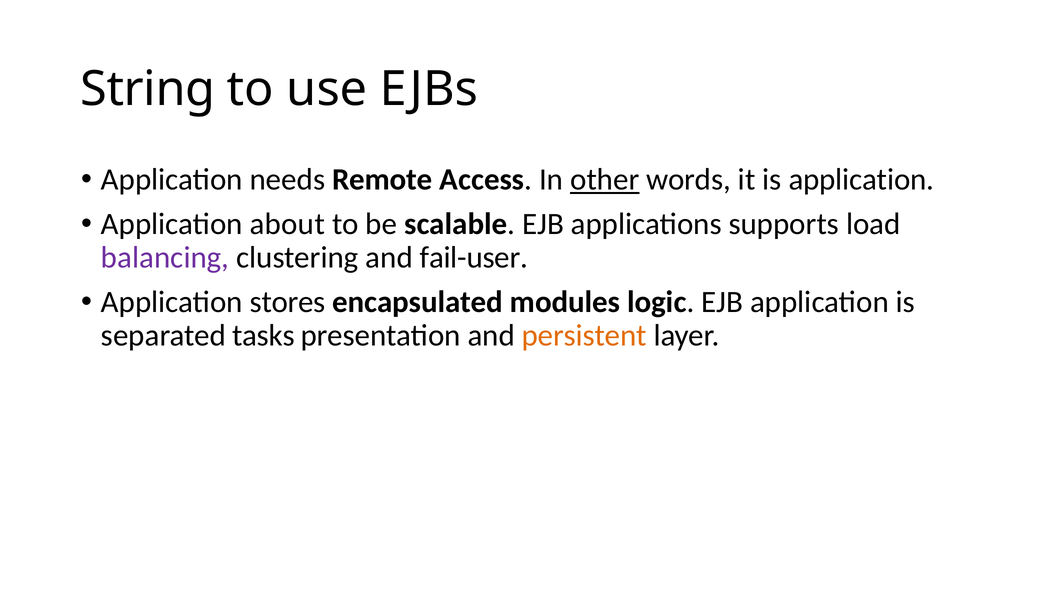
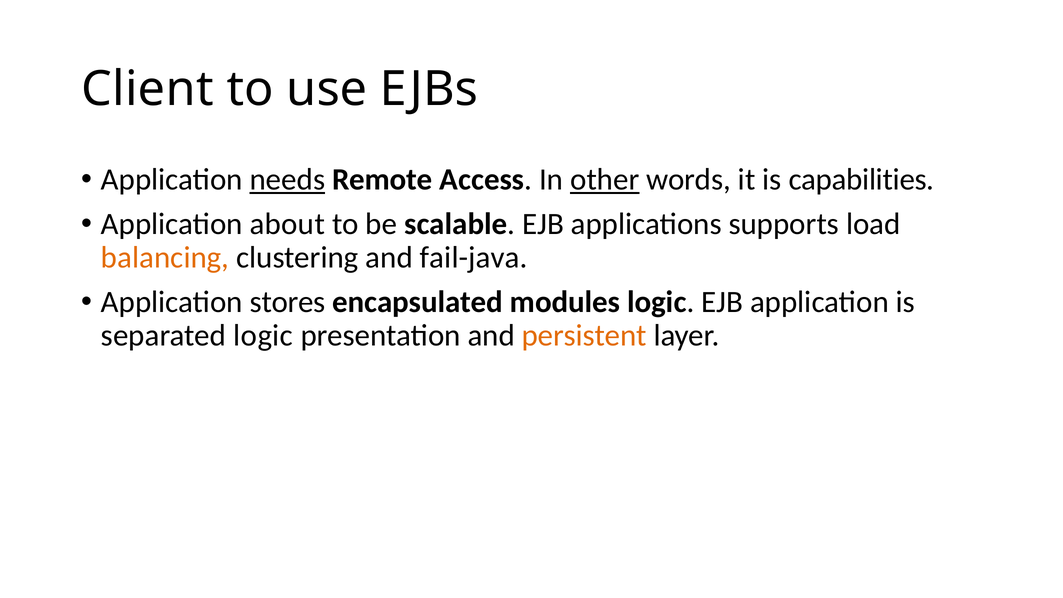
String: String -> Client
needs underline: none -> present
is application: application -> capabilities
balancing colour: purple -> orange
fail-user: fail-user -> fail-java
separated tasks: tasks -> logic
